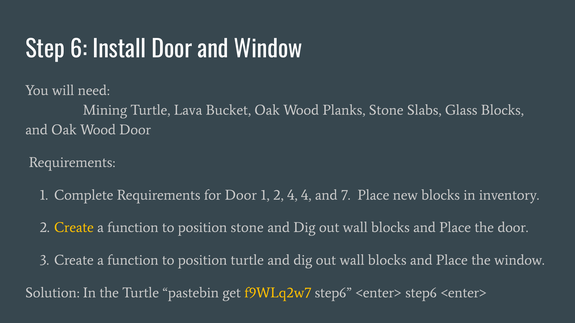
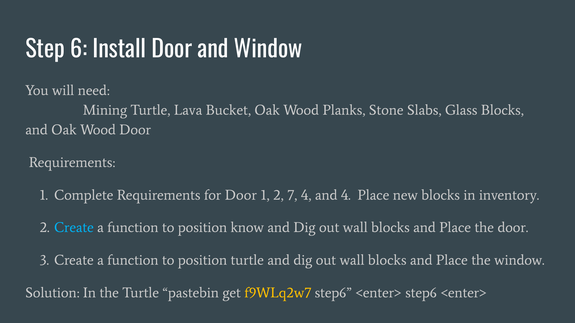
2 4: 4 -> 7
and 7: 7 -> 4
Create at (74, 228) colour: yellow -> light blue
position stone: stone -> know
